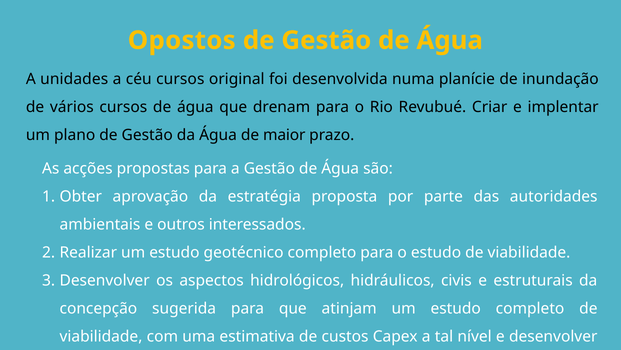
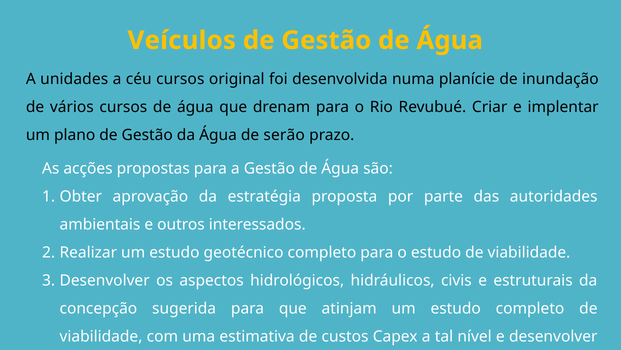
Opostos: Opostos -> Veículos
maior: maior -> serão
